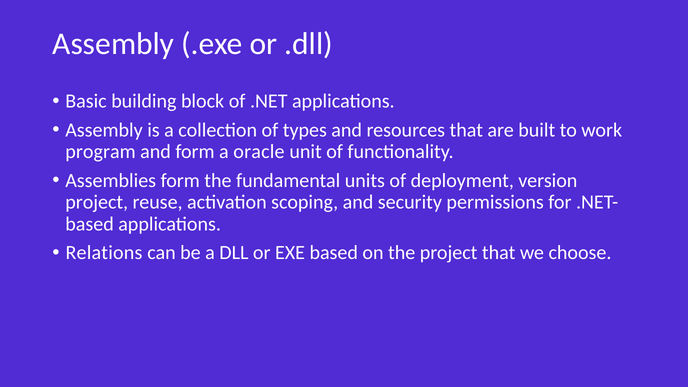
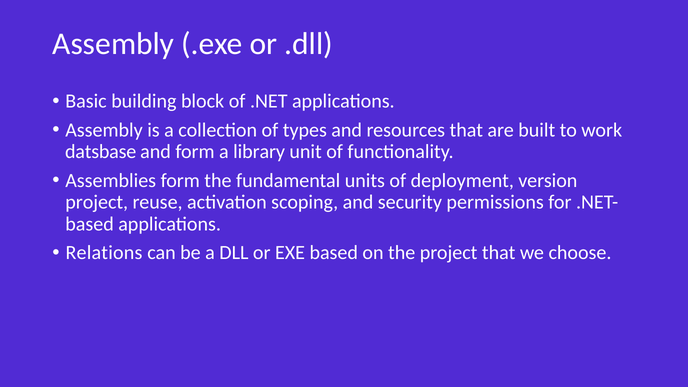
program: program -> datsbase
oracle: oracle -> library
